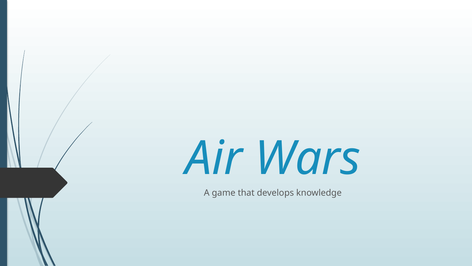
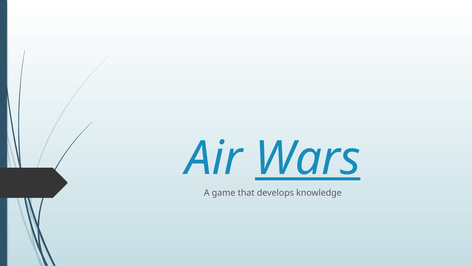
Wars underline: none -> present
